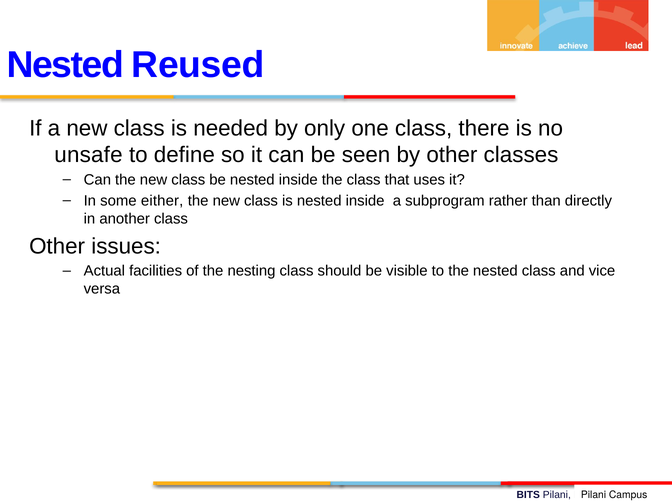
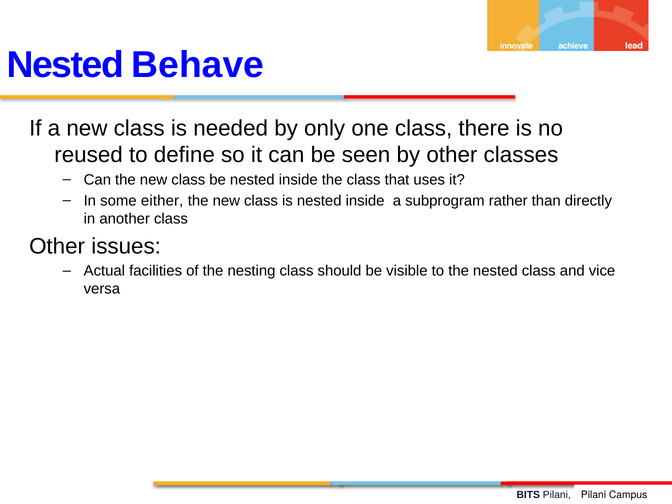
Reused: Reused -> Behave
unsafe: unsafe -> reused
